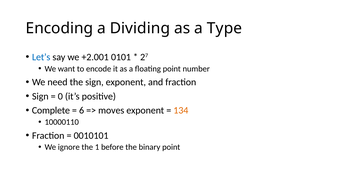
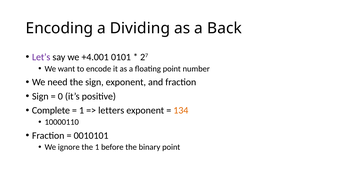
Type: Type -> Back
Let’s colour: blue -> purple
+2.001: +2.001 -> +4.001
6 at (82, 110): 6 -> 1
moves: moves -> letters
